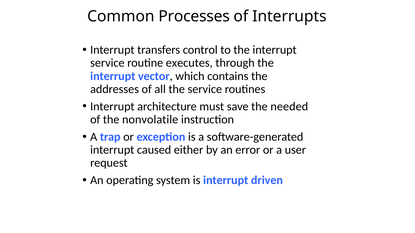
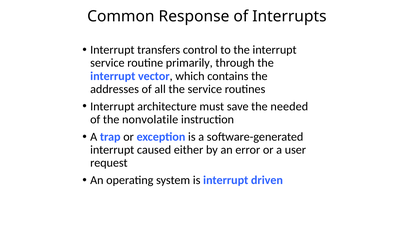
Processes: Processes -> Response
executes: executes -> primarily
